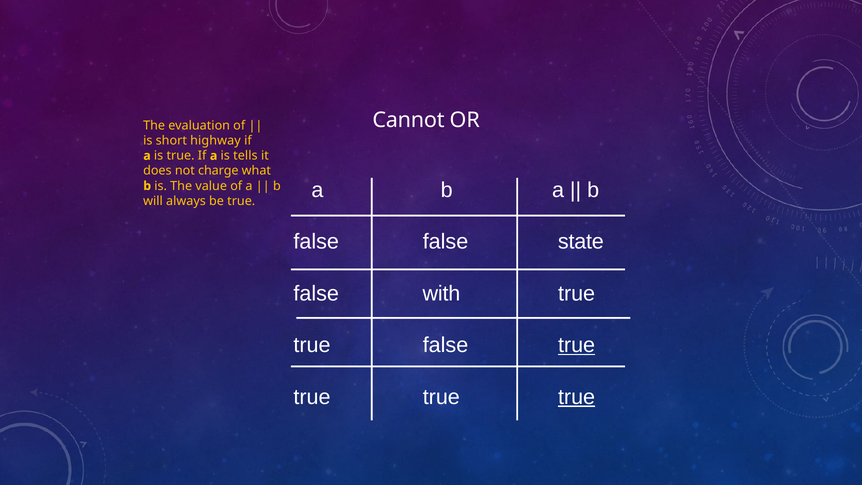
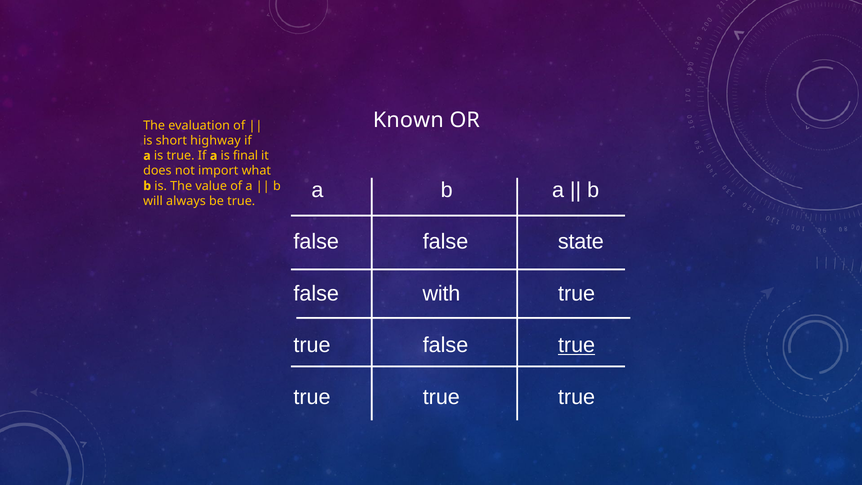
Cannot: Cannot -> Known
tells: tells -> final
charge: charge -> import
true at (577, 397) underline: present -> none
